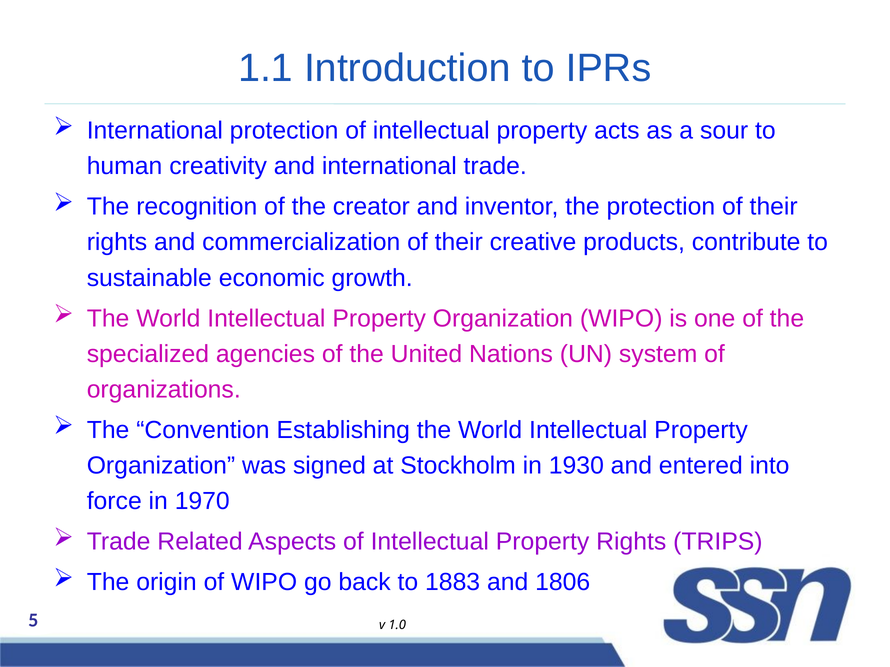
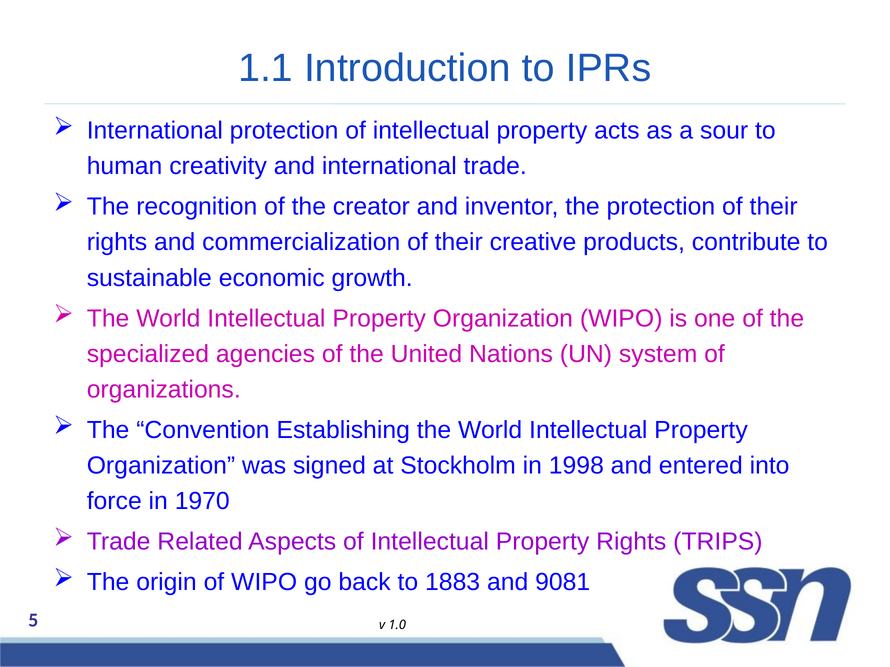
1930: 1930 -> 1998
1806: 1806 -> 9081
